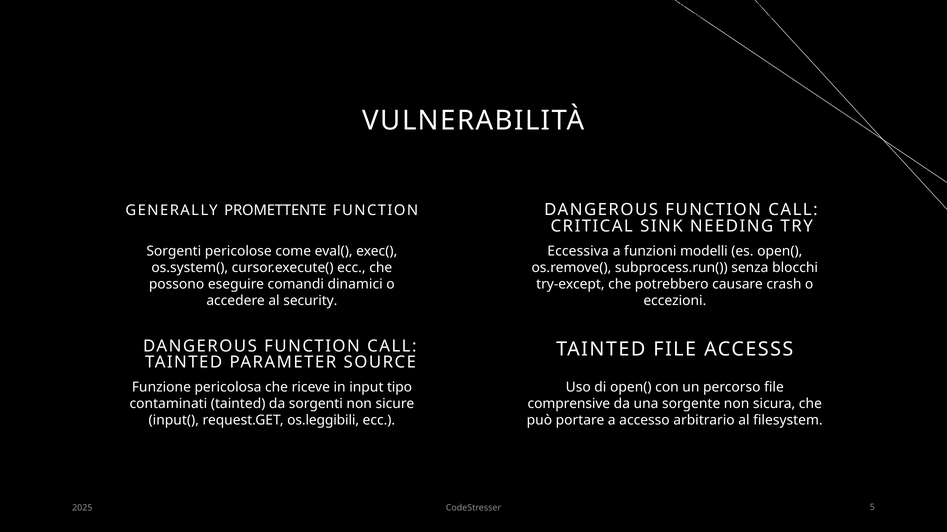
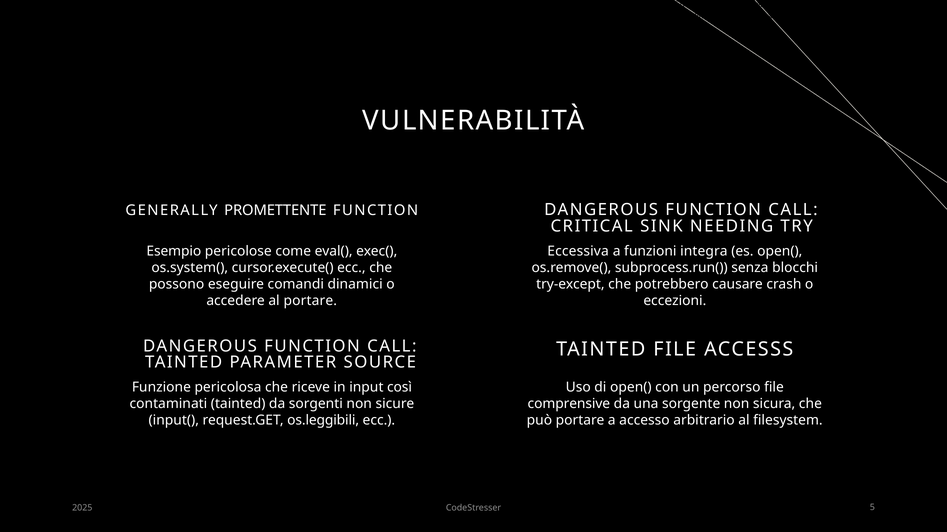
Sorgenti at (174, 251): Sorgenti -> Esempio
modelli: modelli -> integra
al security: security -> portare
tipo: tipo -> così
